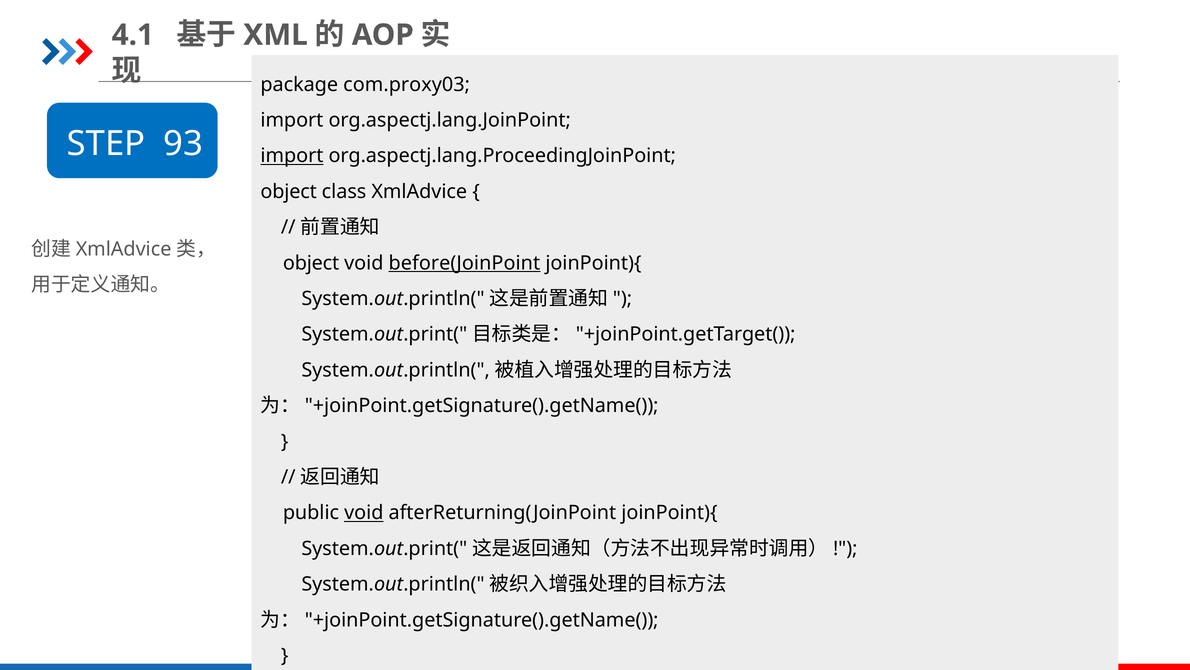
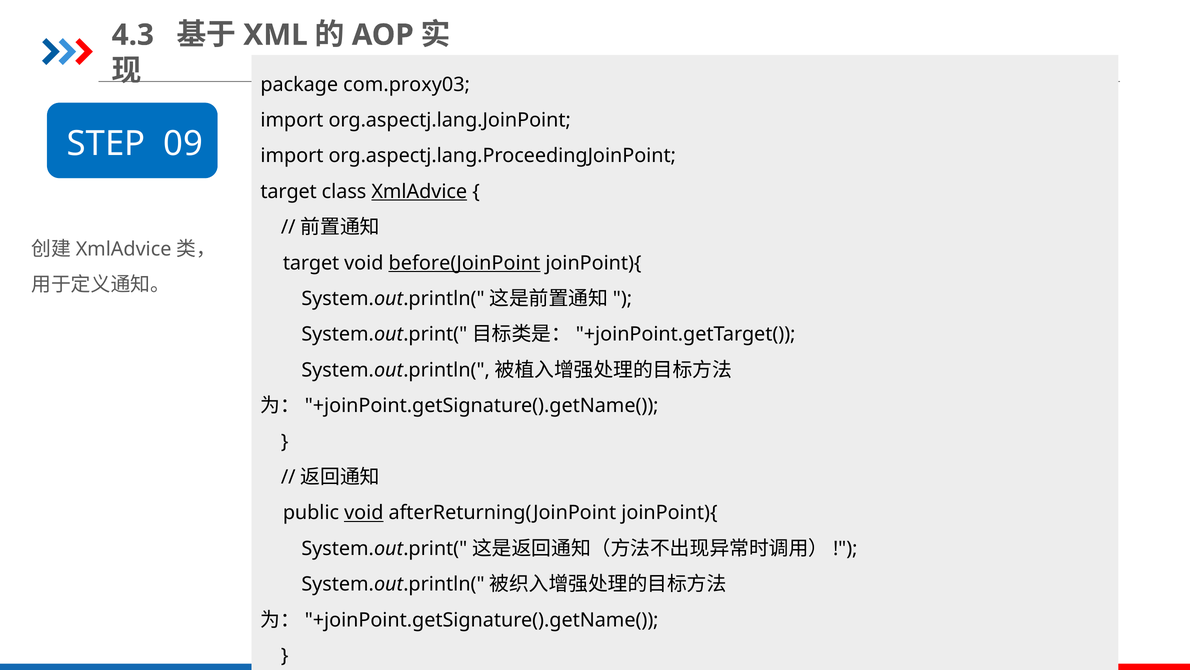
4.1: 4.1 -> 4.3
93: 93 -> 09
import at (292, 156) underline: present -> none
object at (289, 191): object -> target
XmlAdvice underline: none -> present
object at (311, 263): object -> target
